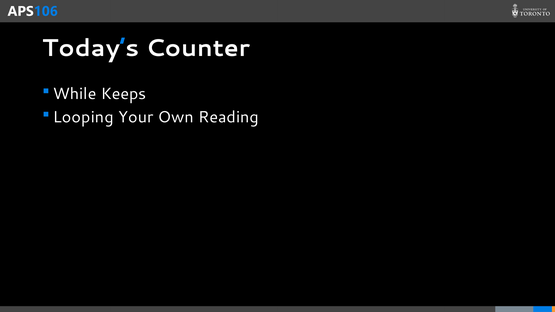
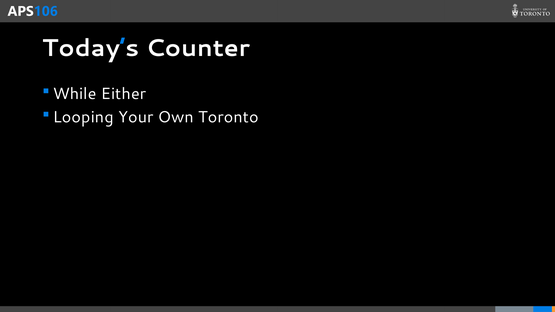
Keeps: Keeps -> Either
Reading: Reading -> Toronto
